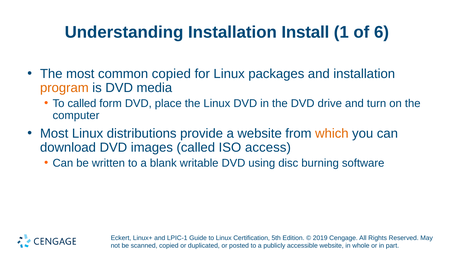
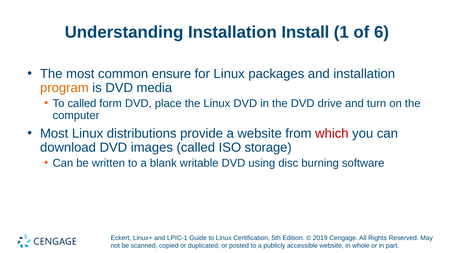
common copied: copied -> ensure
which colour: orange -> red
access: access -> storage
